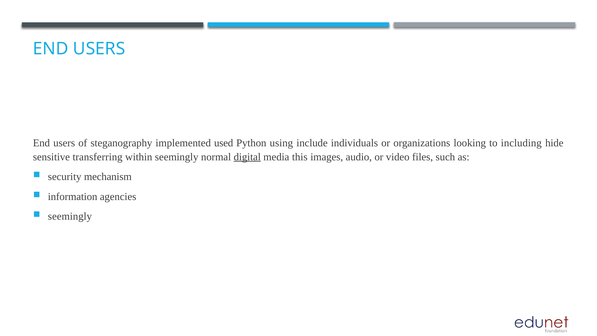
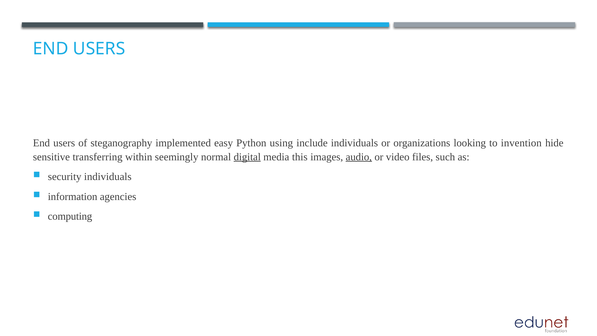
used: used -> easy
including: including -> invention
audio underline: none -> present
security mechanism: mechanism -> individuals
seemingly at (70, 216): seemingly -> computing
